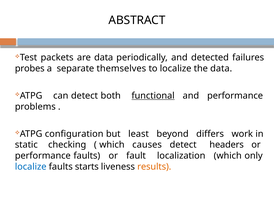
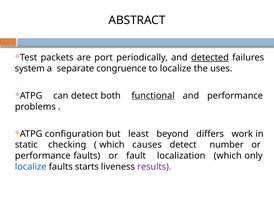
are data: data -> port
detected underline: none -> present
probes: probes -> system
themselves: themselves -> congruence
the data: data -> uses
headers: headers -> number
results colour: orange -> purple
